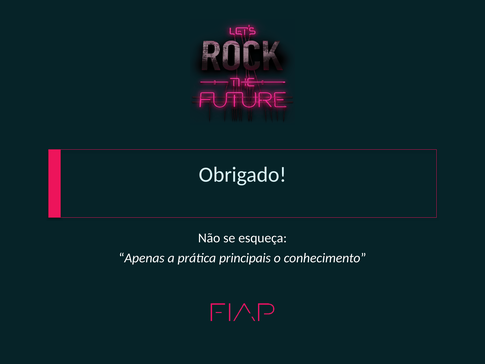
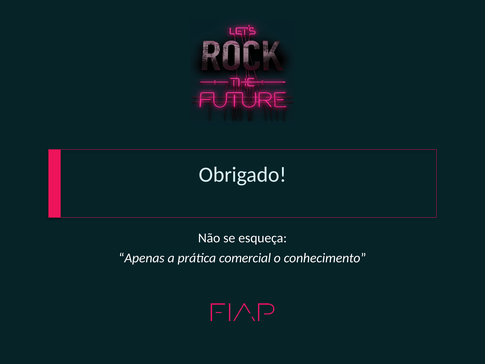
principais: principais -> comercial
